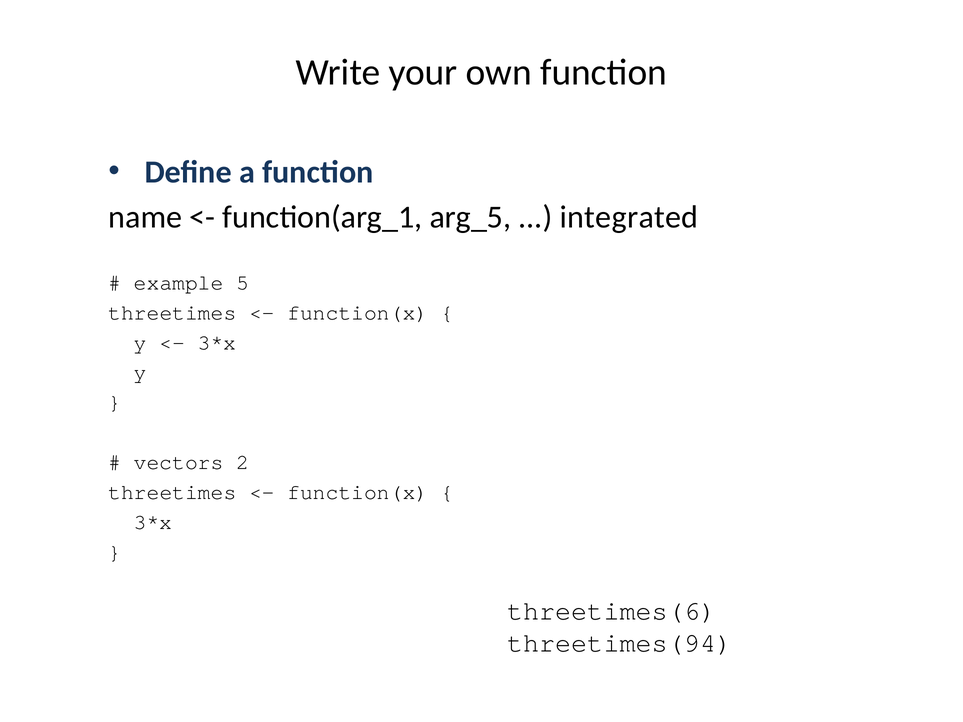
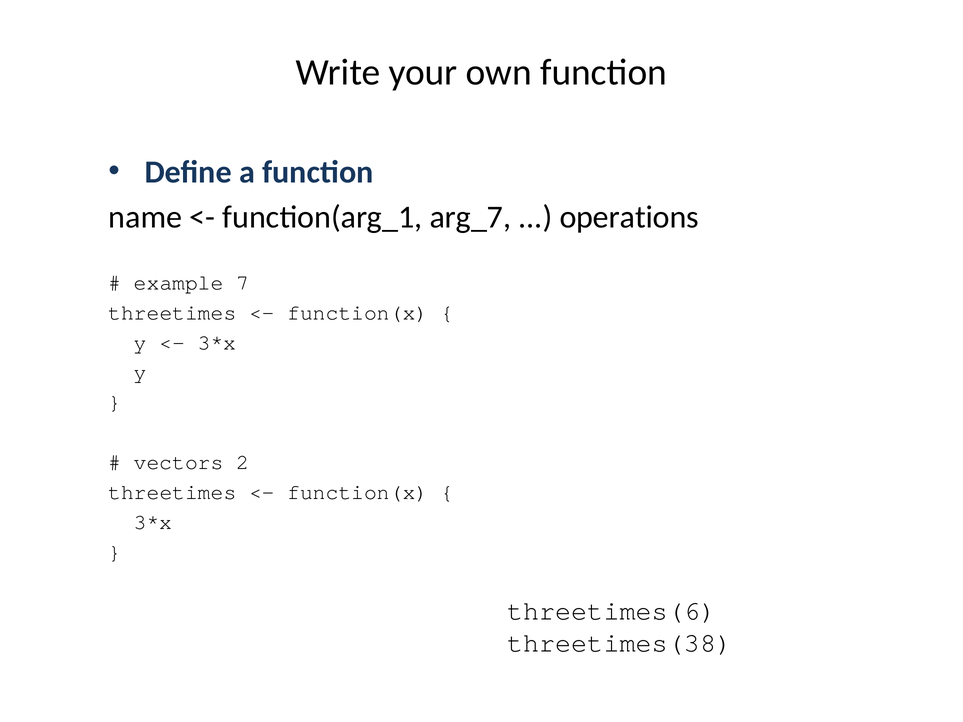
arg_5: arg_5 -> arg_7
integrated: integrated -> operations
5: 5 -> 7
threetimes(94: threetimes(94 -> threetimes(38
